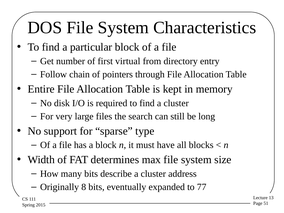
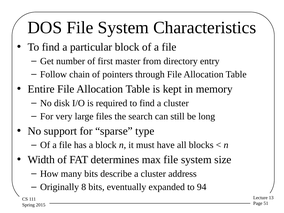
virtual: virtual -> master
77: 77 -> 94
